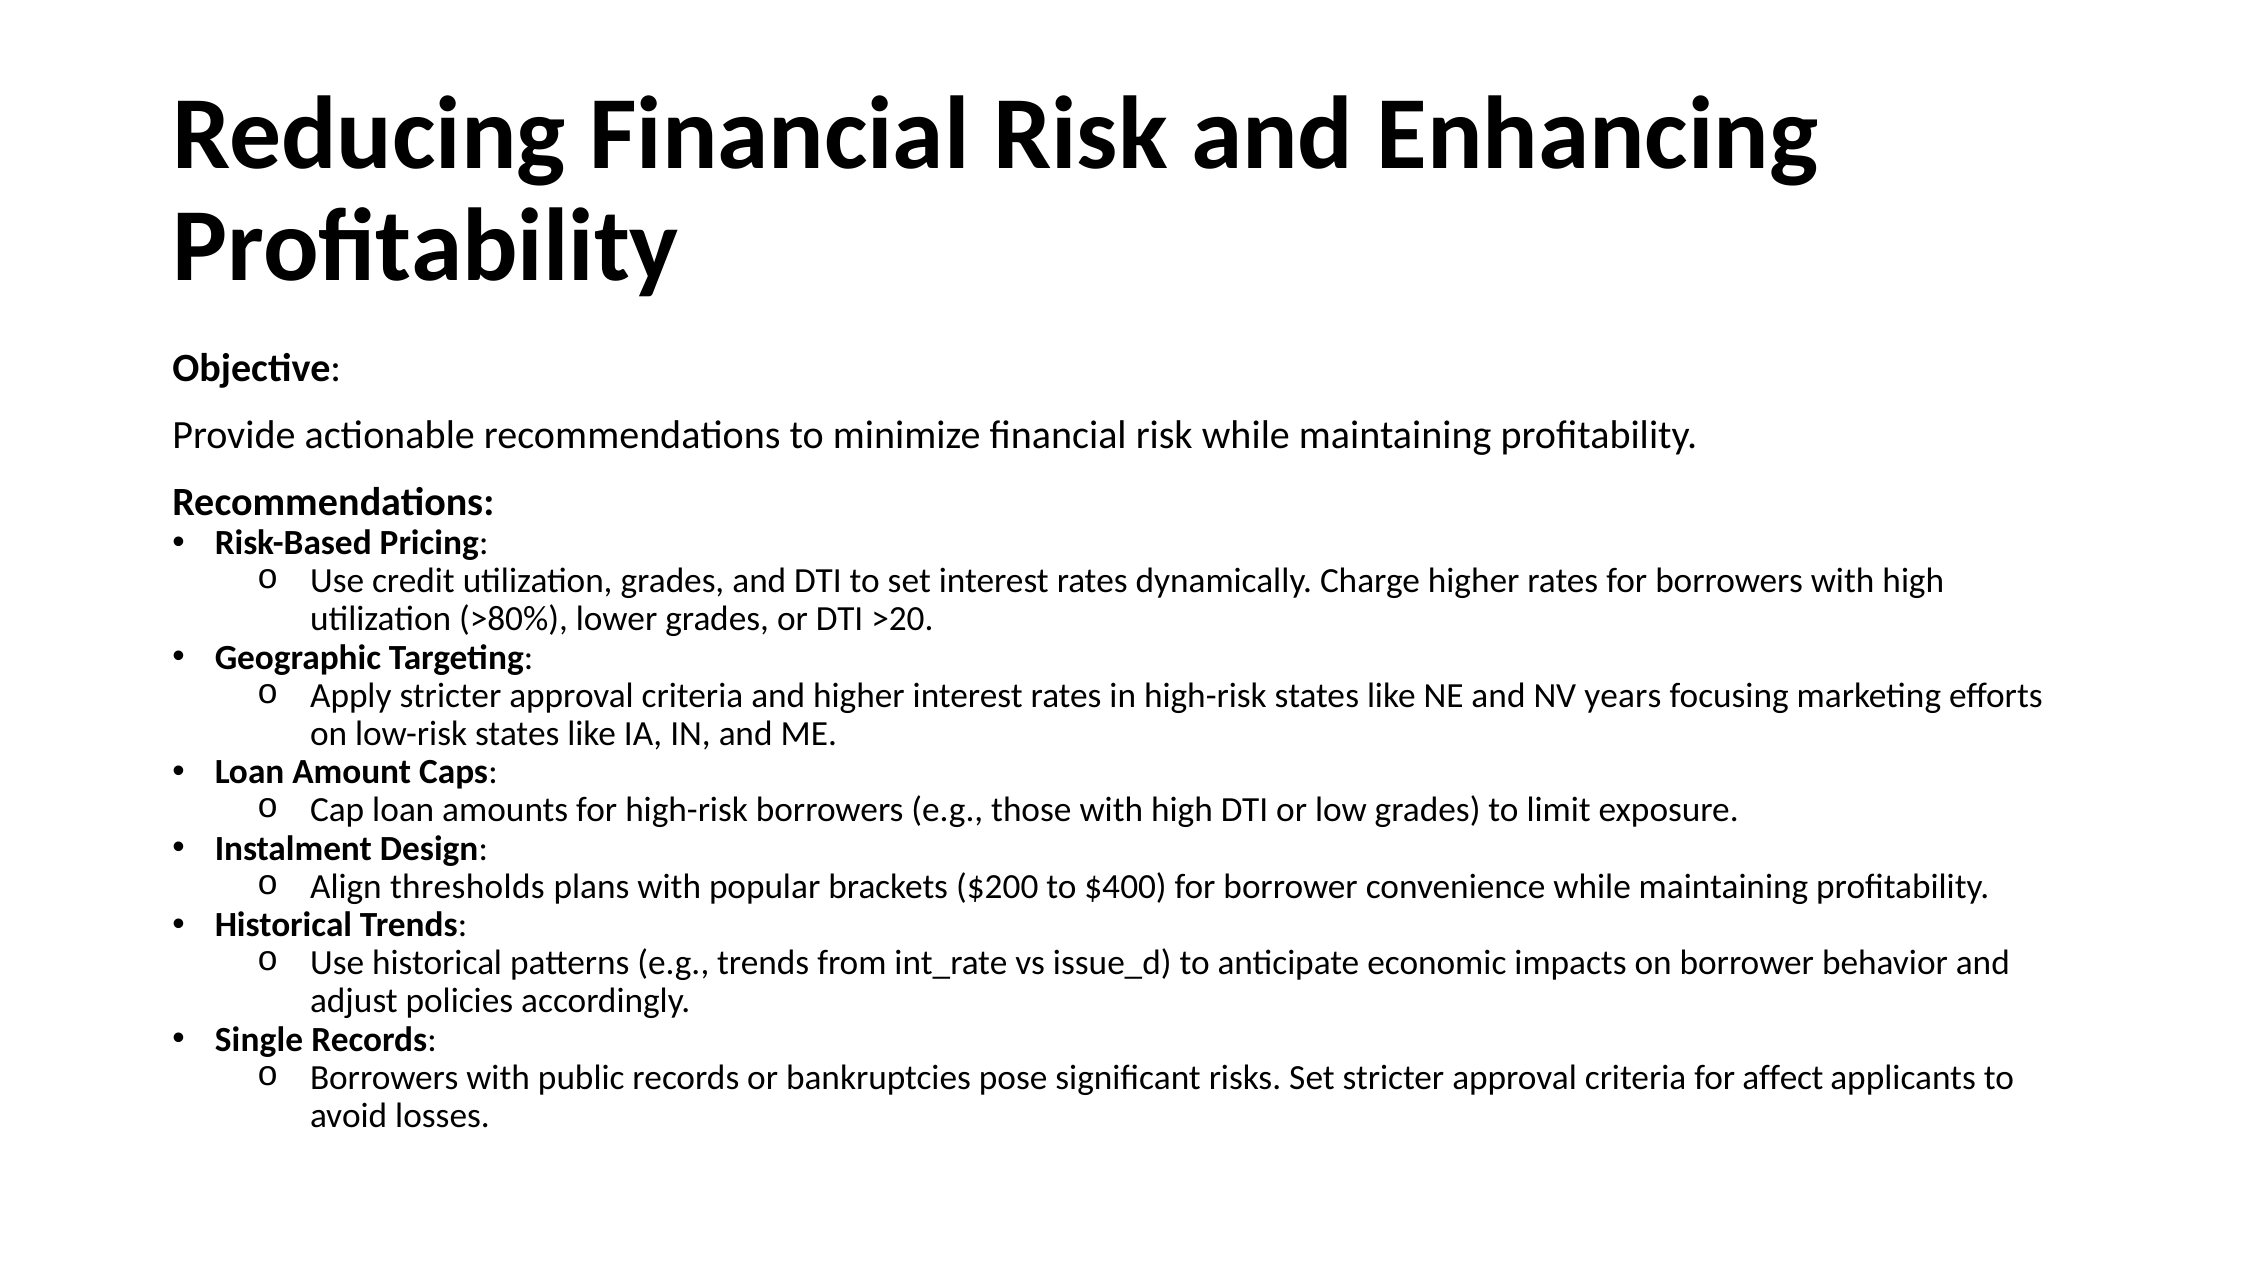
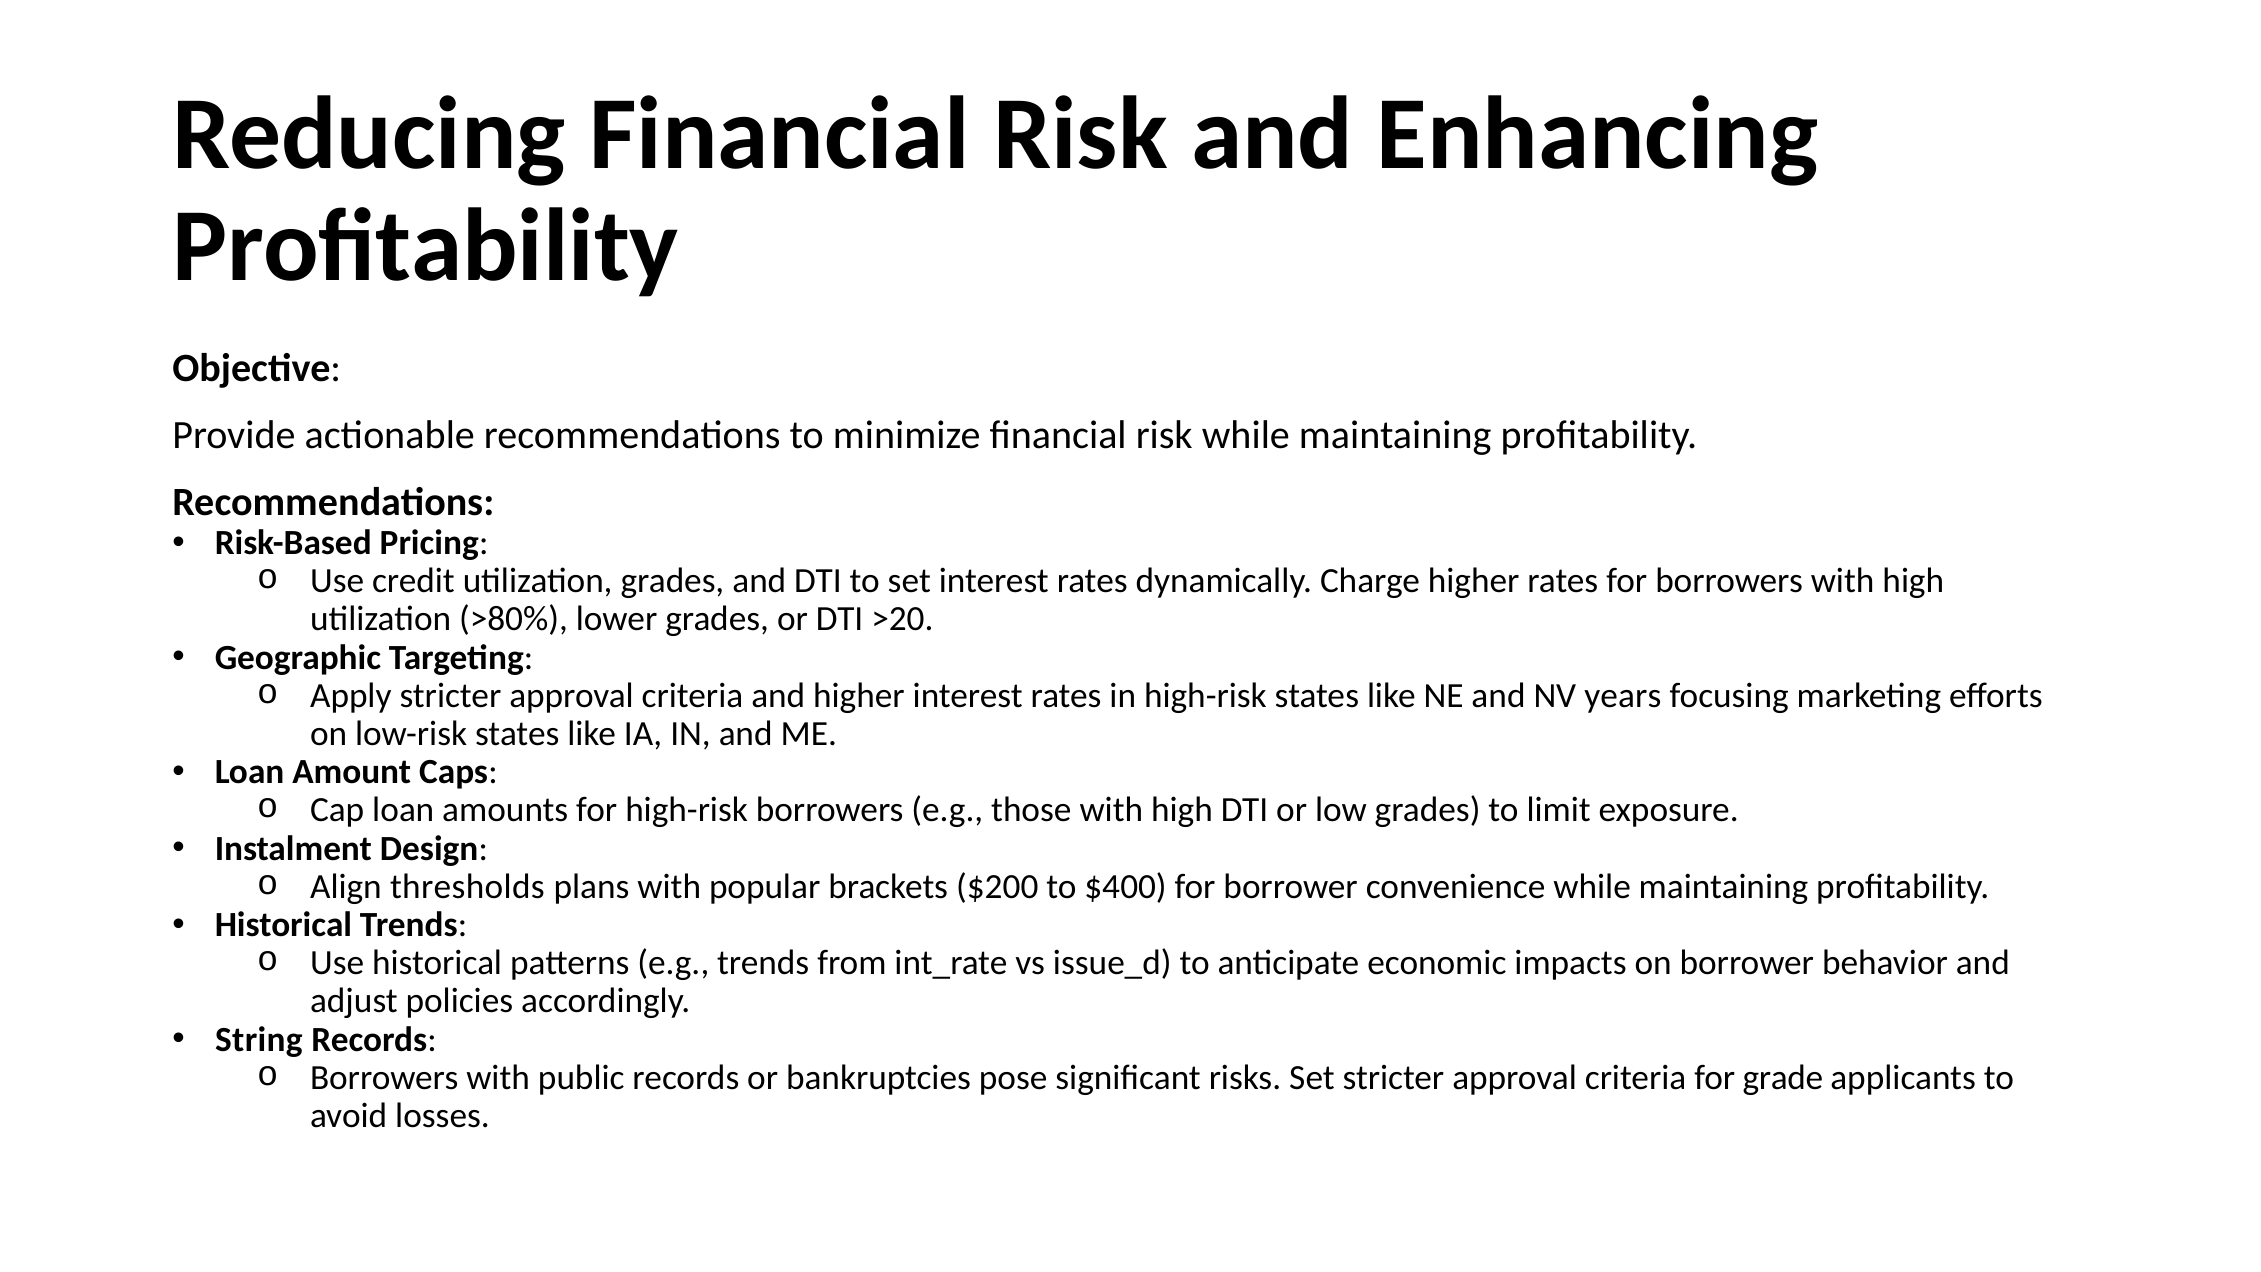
Single: Single -> String
affect: affect -> grade
